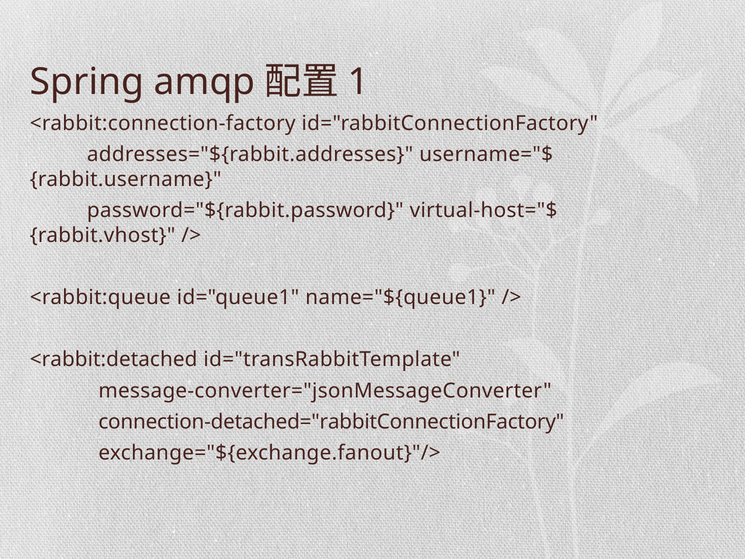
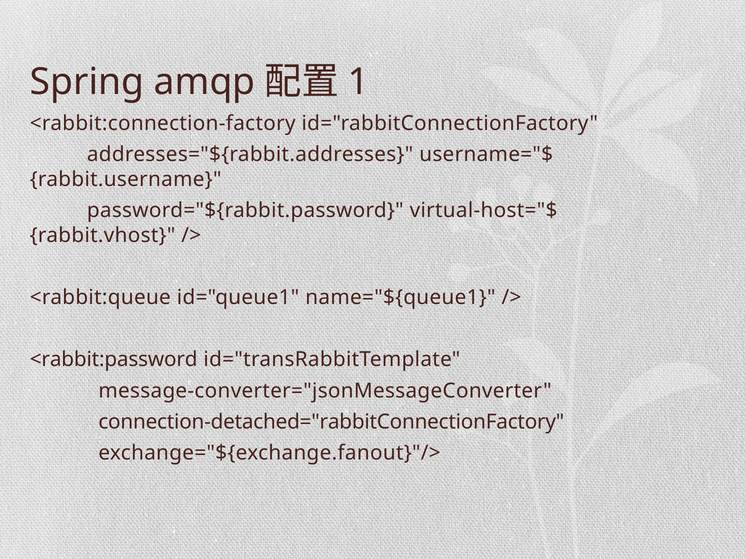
<rabbit:detached: <rabbit:detached -> <rabbit:password
